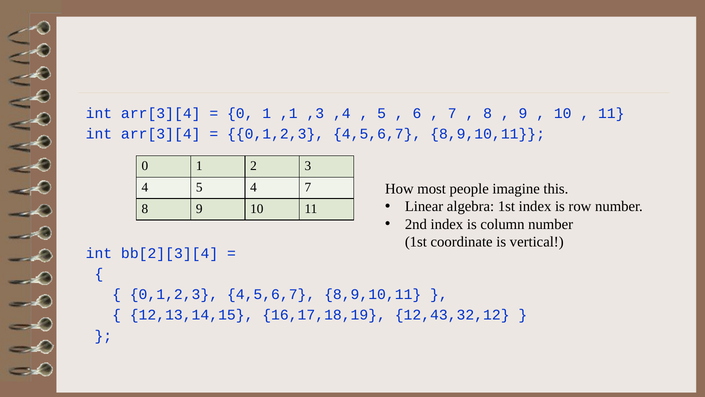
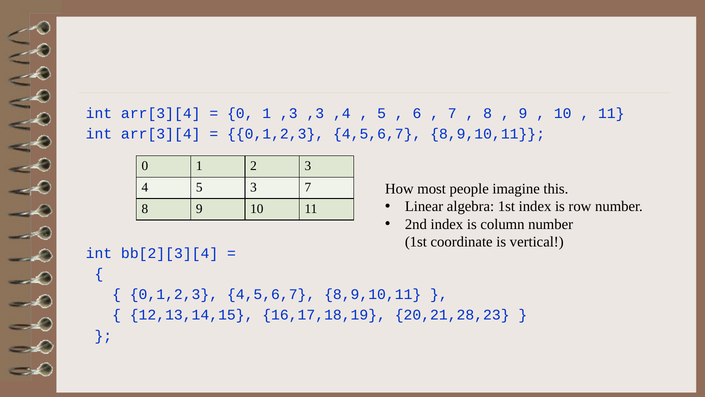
1 ,1: ,1 -> ,3
5 4: 4 -> 3
12,43,32,12: 12,43,32,12 -> 20,21,28,23
